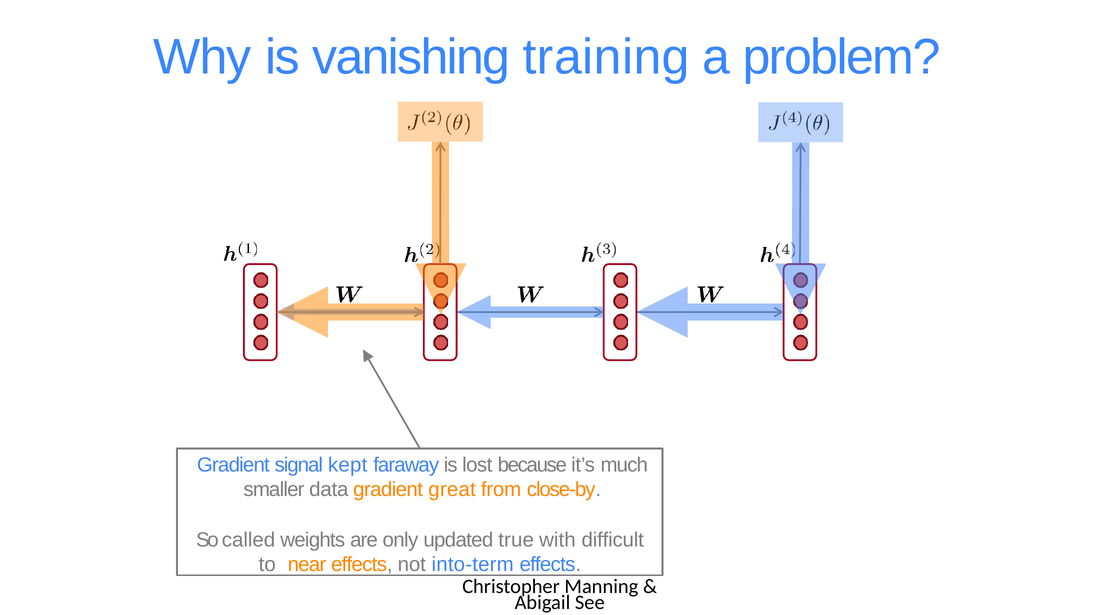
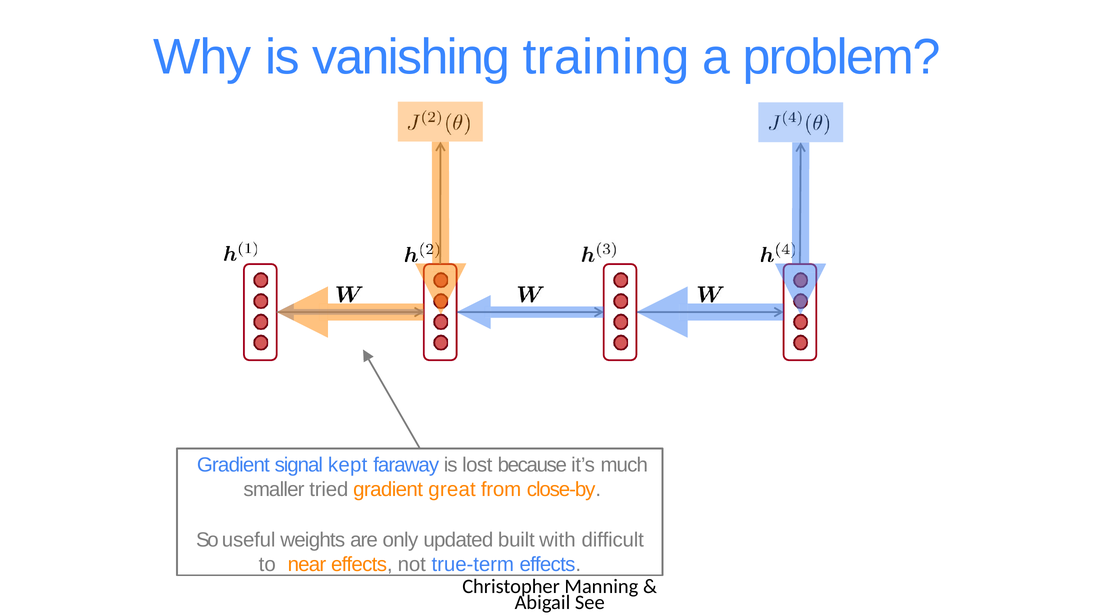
data: data -> tried
called: called -> useful
true: true -> built
into-term: into-term -> true-term
